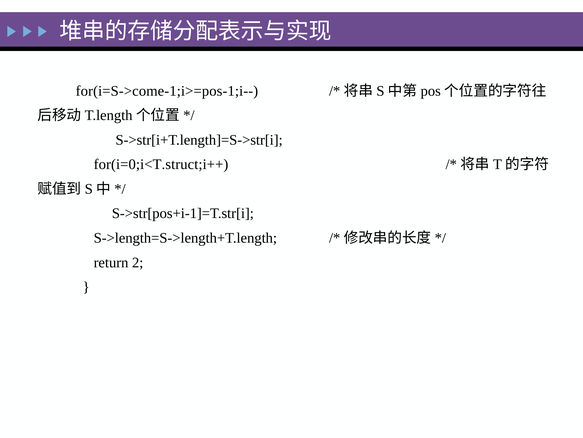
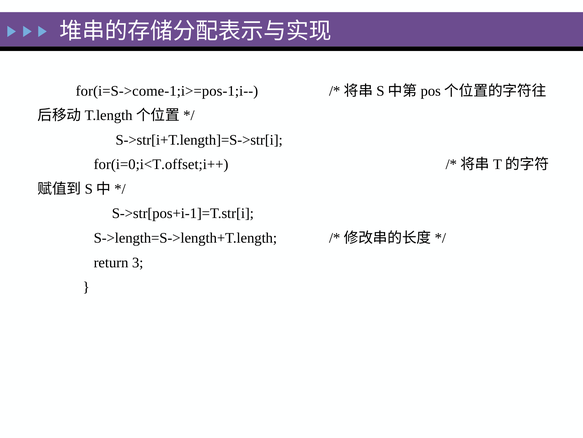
for(i=0;i<T.struct;i++: for(i=0;i<T.struct;i++ -> for(i=0;i<T.offset;i++
2: 2 -> 3
